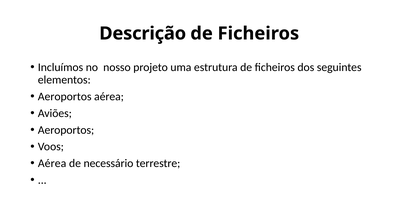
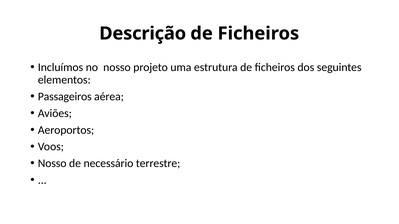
Aeroportos at (65, 97): Aeroportos -> Passageiros
Aérea at (52, 164): Aérea -> Nosso
